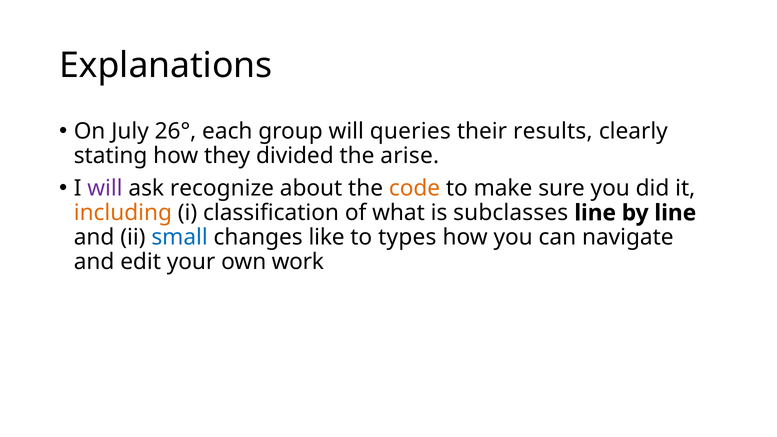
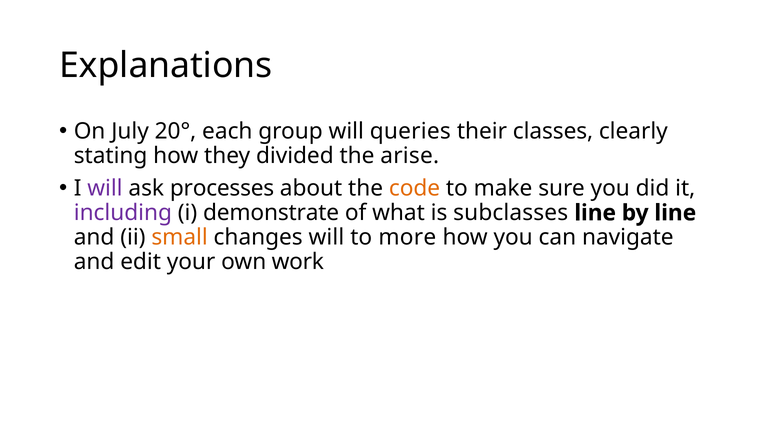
26°: 26° -> 20°
results: results -> classes
recognize: recognize -> processes
including colour: orange -> purple
classification: classification -> demonstrate
small colour: blue -> orange
changes like: like -> will
types: types -> more
